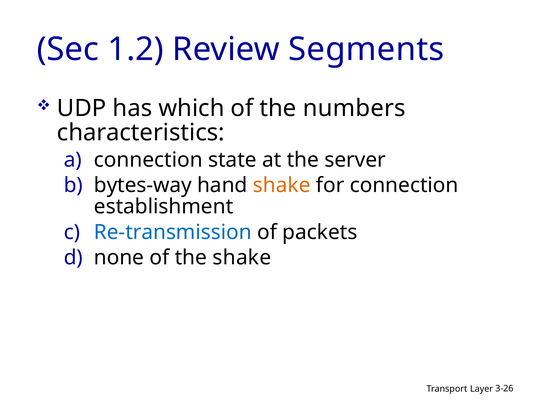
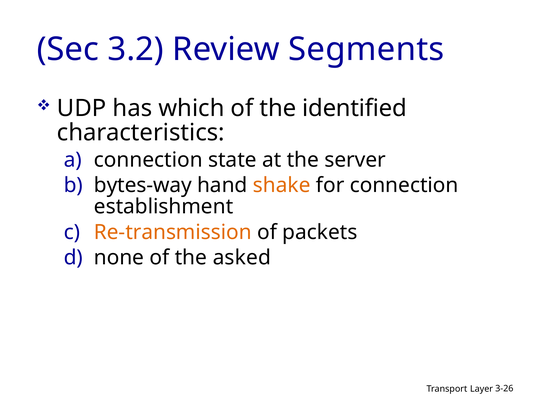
1.2: 1.2 -> 3.2
numbers: numbers -> identified
Re-transmission colour: blue -> orange
the shake: shake -> asked
